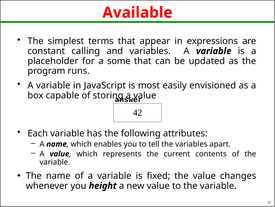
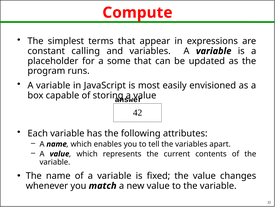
Available: Available -> Compute
height: height -> match
